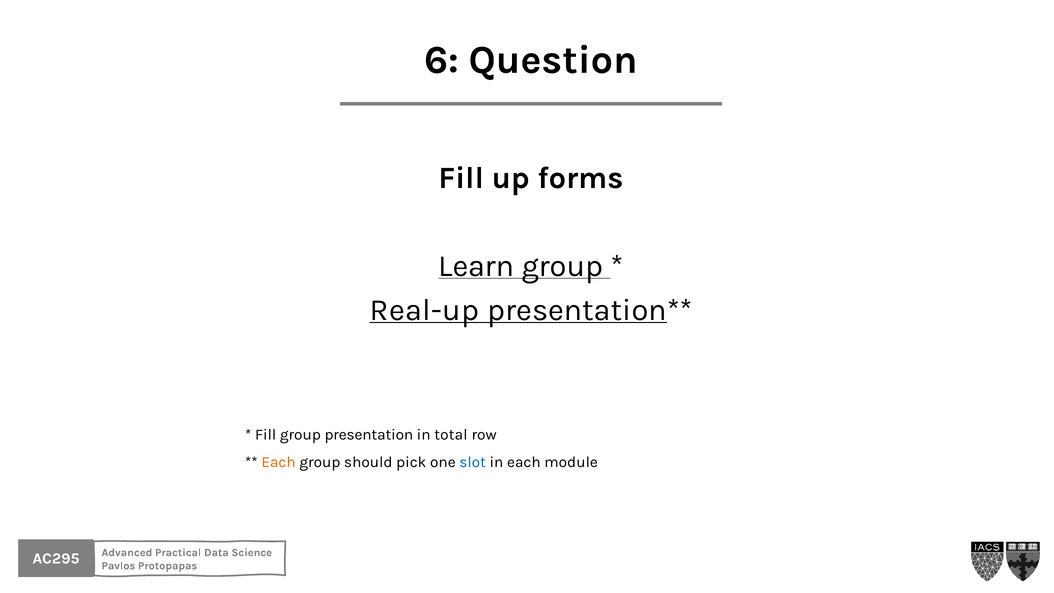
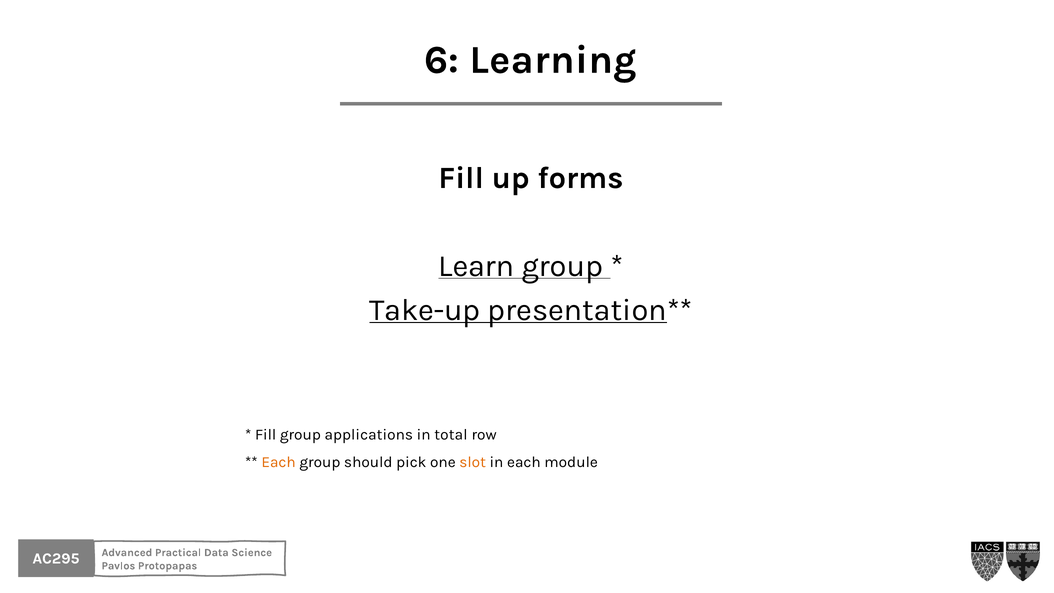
Question: Question -> Learning
Real-up: Real-up -> Take-up
presentation: presentation -> applications
slot colour: blue -> orange
